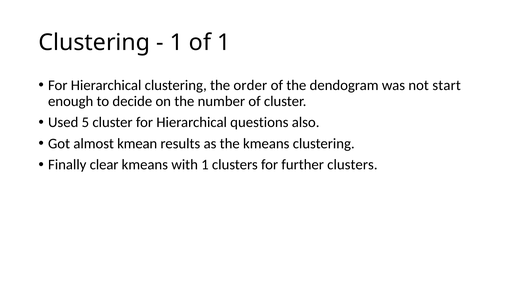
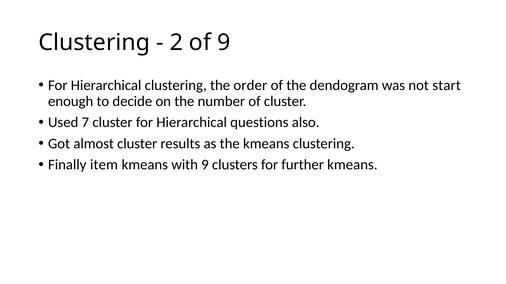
1 at (176, 43): 1 -> 2
of 1: 1 -> 9
5: 5 -> 7
almost kmean: kmean -> cluster
clear: clear -> item
with 1: 1 -> 9
further clusters: clusters -> kmeans
